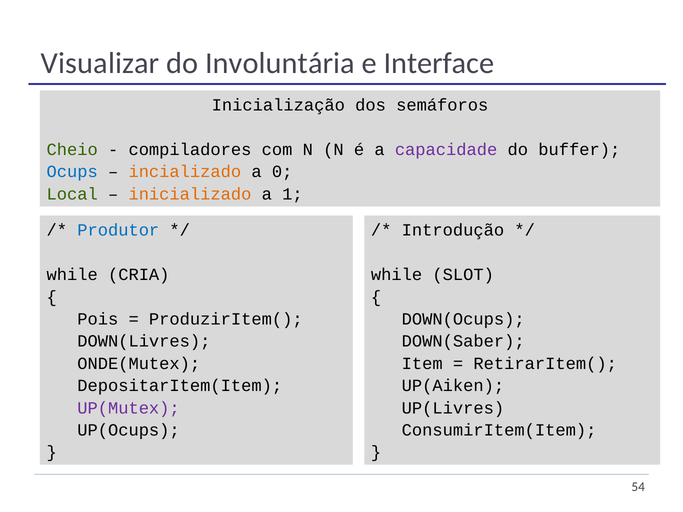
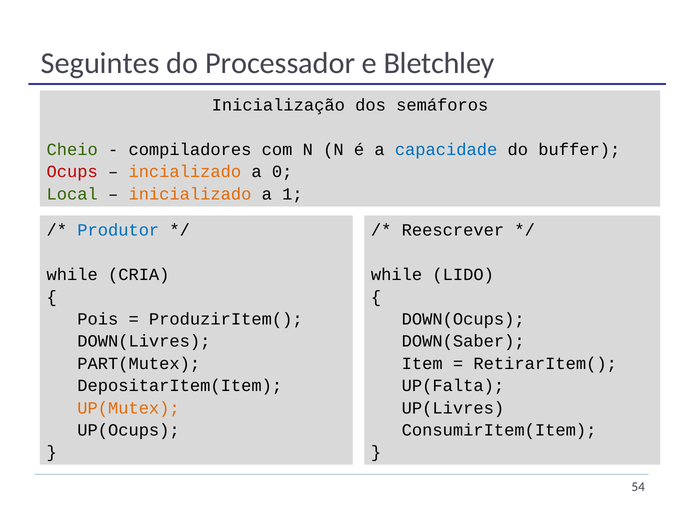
Visualizar: Visualizar -> Seguintes
Involuntária: Involuntária -> Processador
Interface: Interface -> Bletchley
capacidade colour: purple -> blue
Ocups colour: blue -> red
Introdução: Introdução -> Reescrever
SLOT: SLOT -> LIDO
ONDE(Mutex: ONDE(Mutex -> PART(Mutex
UP(Aiken: UP(Aiken -> UP(Falta
UP(Mutex colour: purple -> orange
